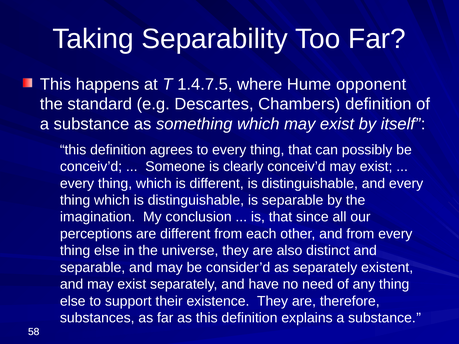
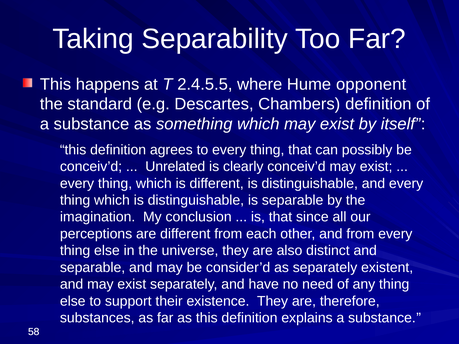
1.4.7.5: 1.4.7.5 -> 2.4.5.5
Someone: Someone -> Unrelated
